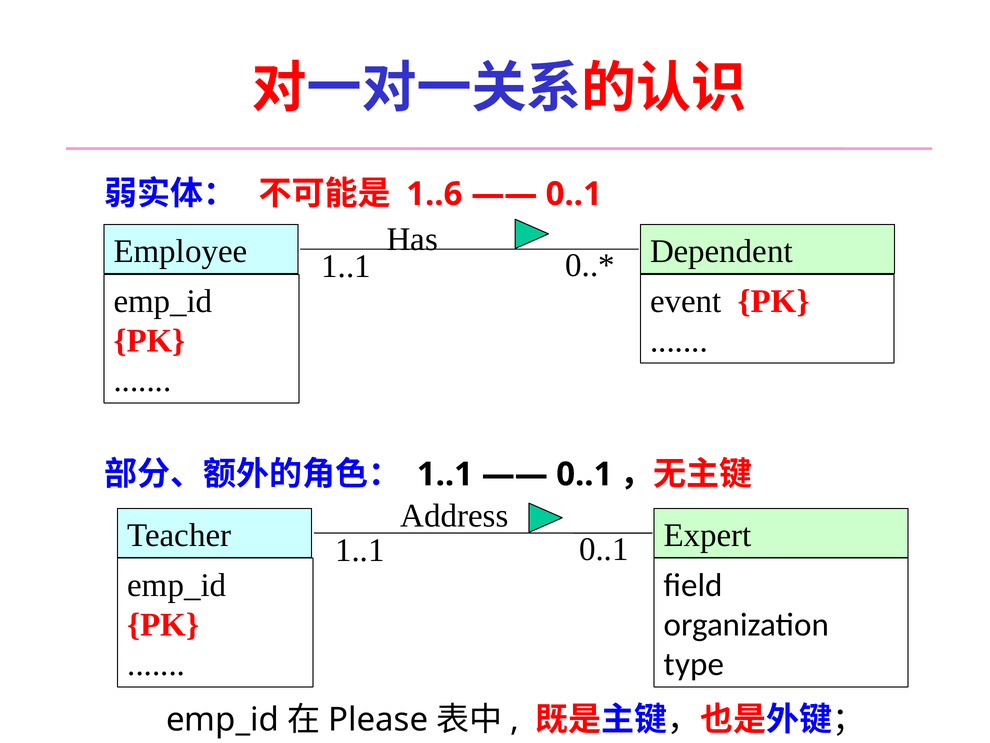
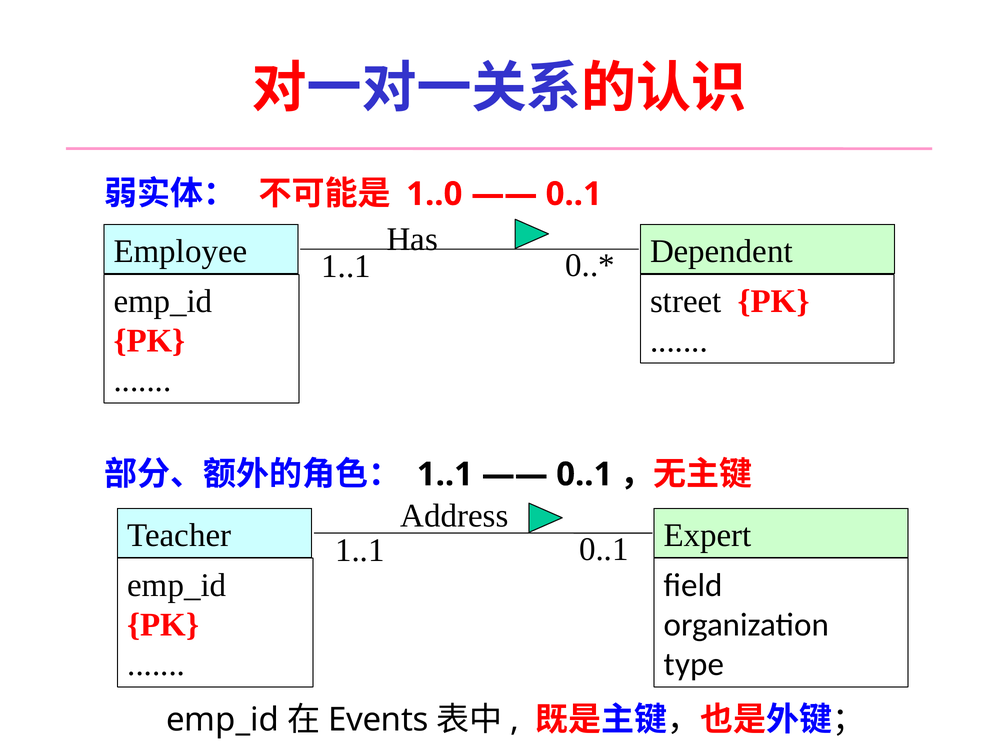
1..6: 1..6 -> 1..0
event: event -> street
Please: Please -> Events
